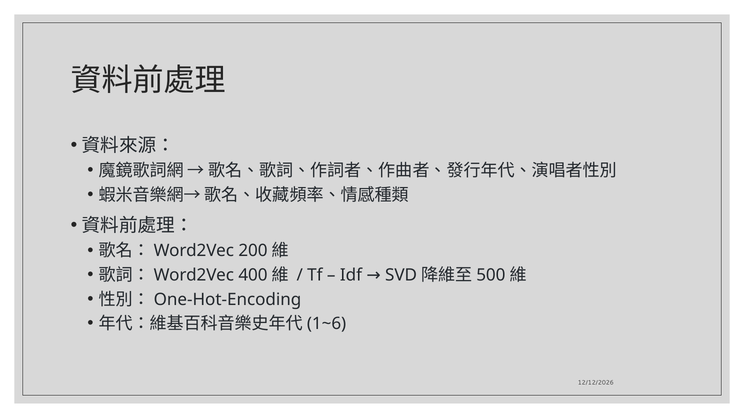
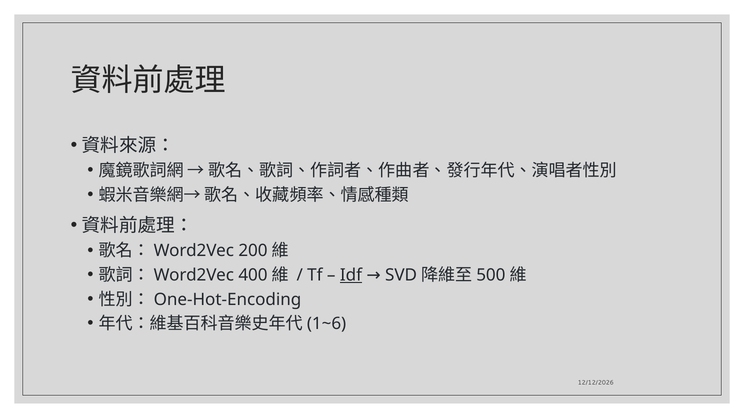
Idf underline: none -> present
